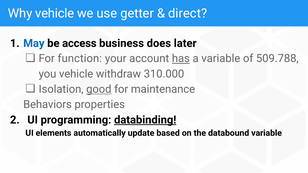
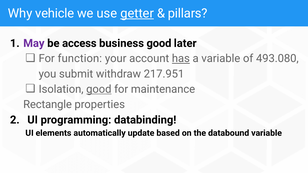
getter underline: none -> present
direct: direct -> pillars
May colour: blue -> purple
business does: does -> good
509.788: 509.788 -> 493.080
you vehicle: vehicle -> submit
310.000: 310.000 -> 217.951
Behaviors: Behaviors -> Rectangle
databinding underline: present -> none
